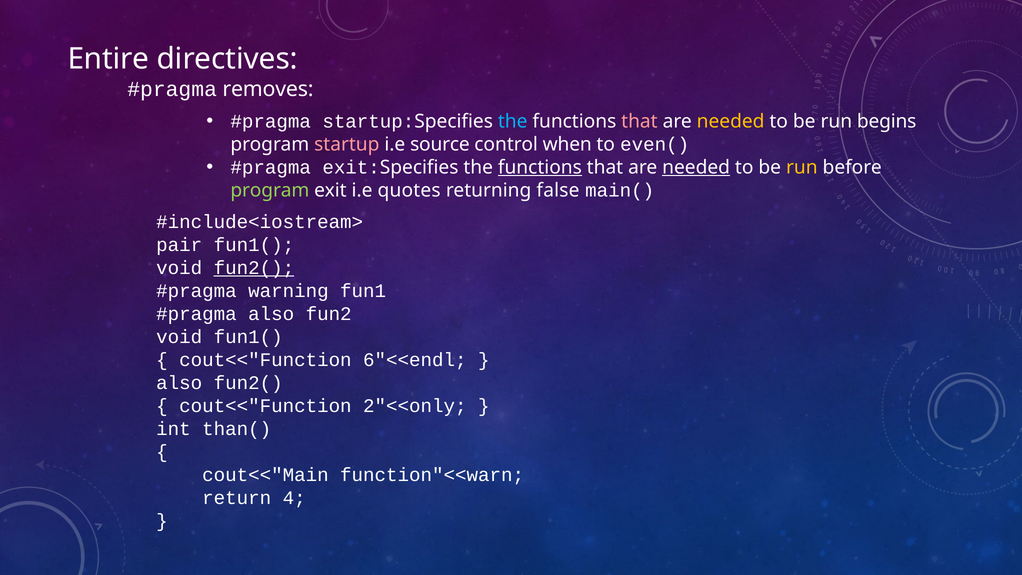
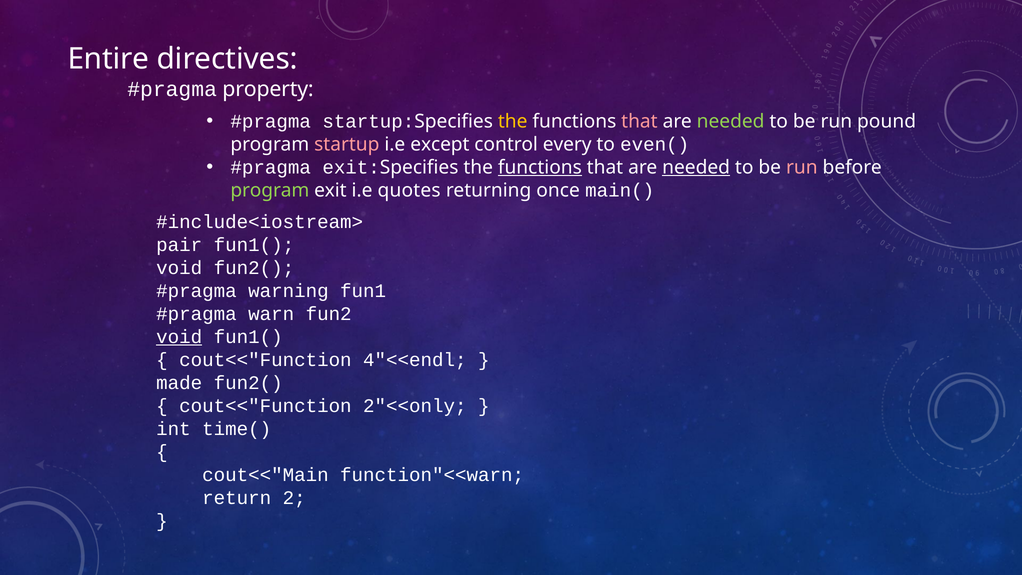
removes: removes -> property
the at (513, 121) colour: light blue -> yellow
needed at (731, 121) colour: yellow -> light green
begins: begins -> pound
source: source -> except
when: when -> every
run at (802, 167) colour: yellow -> pink
false: false -> once
fun2( at (254, 268) underline: present -> none
also at (271, 314): also -> warn
void at (179, 337) underline: none -> present
6"<<endl: 6"<<endl -> 4"<<endl
also at (179, 383): also -> made
than(: than( -> time(
4: 4 -> 2
